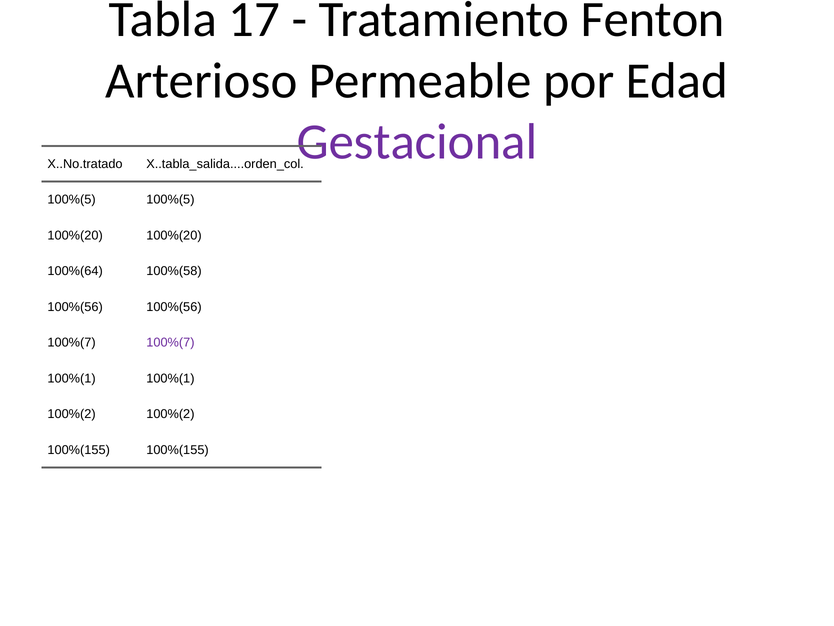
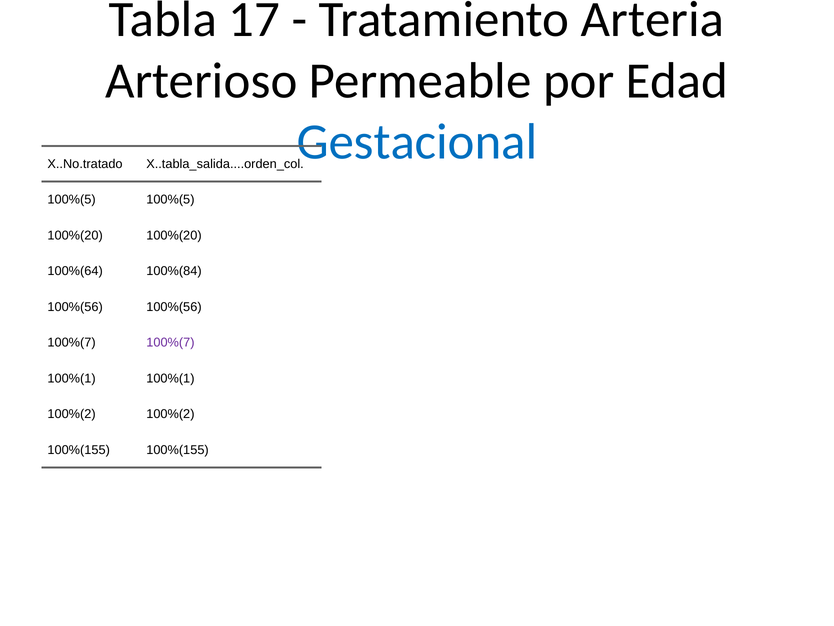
Fenton: Fenton -> Arteria
Gestacional colour: purple -> blue
100%(58: 100%(58 -> 100%(84
